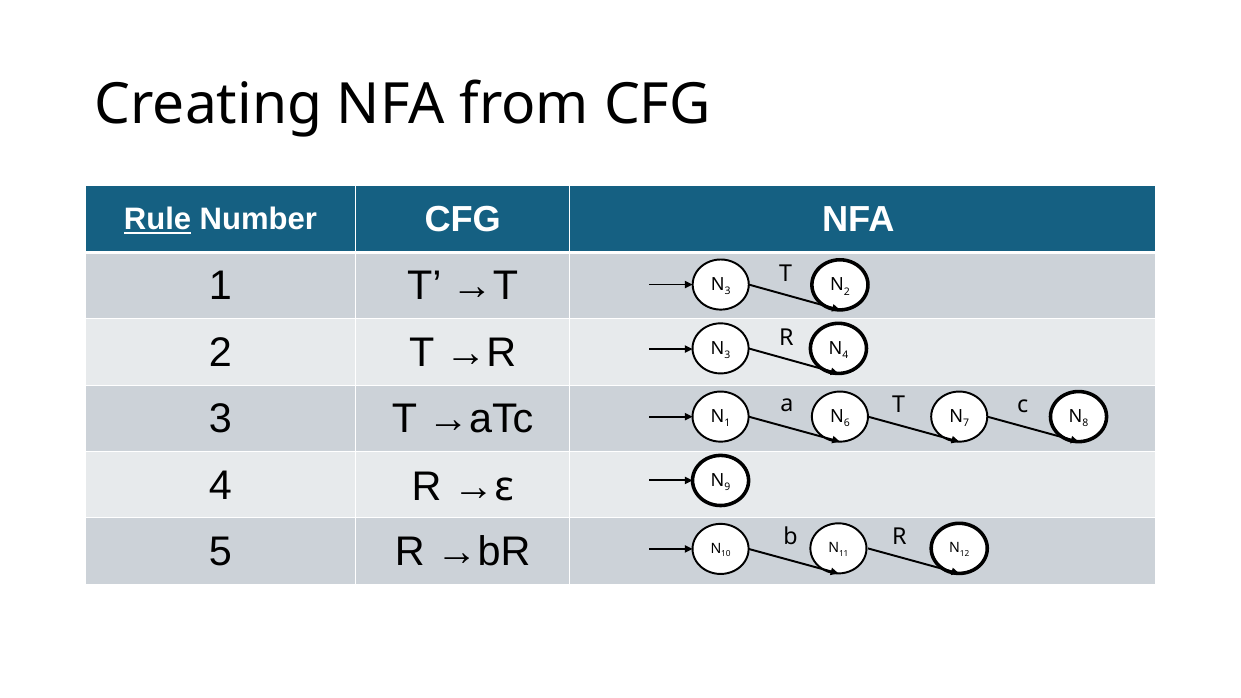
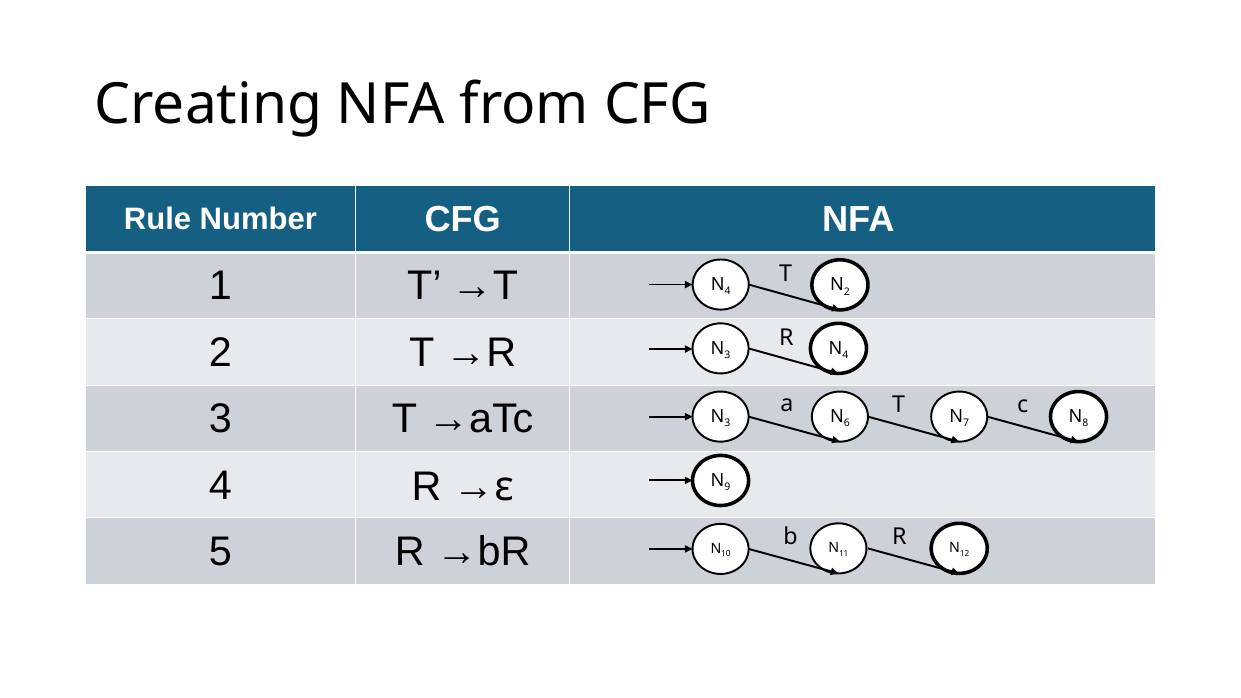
Rule underline: present -> none
3 at (728, 291): 3 -> 4
1 at (727, 423): 1 -> 3
